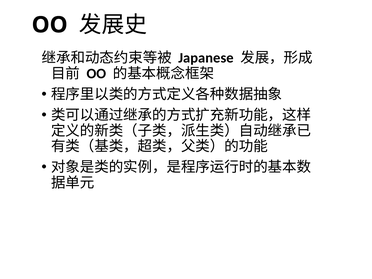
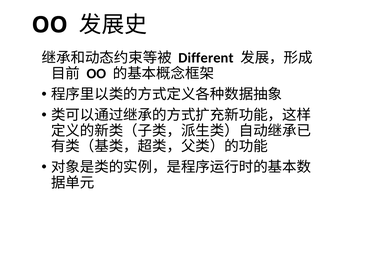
Japanese: Japanese -> Different
